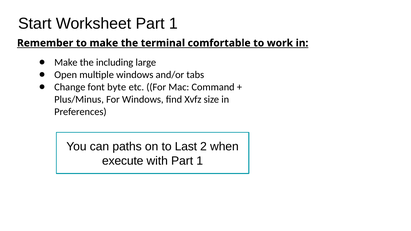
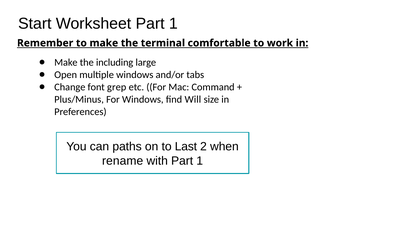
byte: byte -> grep
Xvfz: Xvfz -> Will
execute: execute -> rename
